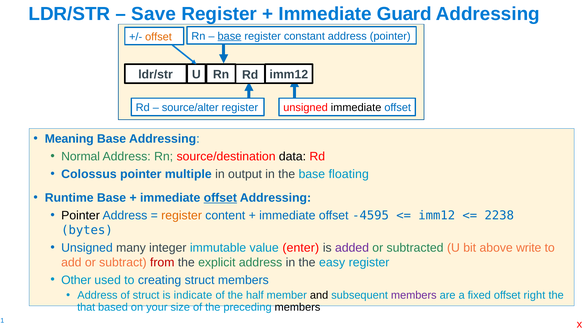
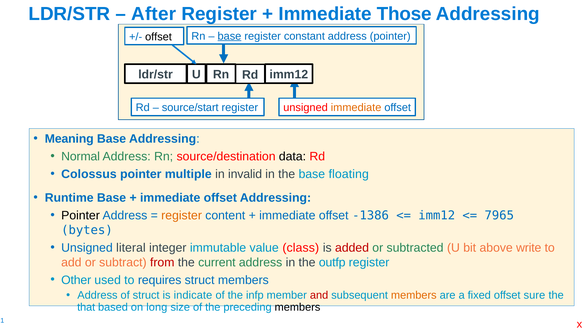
Save: Save -> After
Guard: Guard -> Those
offset at (158, 37) colour: orange -> black
source/alter: source/alter -> source/start
immediate at (356, 108) colour: black -> orange
output: output -> invalid
offset at (220, 198) underline: present -> none
-4595: -4595 -> -1386
2238: 2238 -> 7965
many: many -> literal
enter: enter -> class
added colour: purple -> red
explicit: explicit -> current
easy: easy -> outfp
creating: creating -> requires
half: half -> infp
and colour: black -> red
members at (414, 295) colour: purple -> orange
right: right -> sure
your: your -> long
